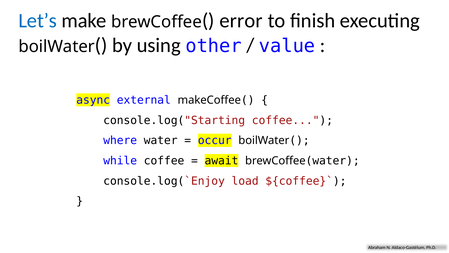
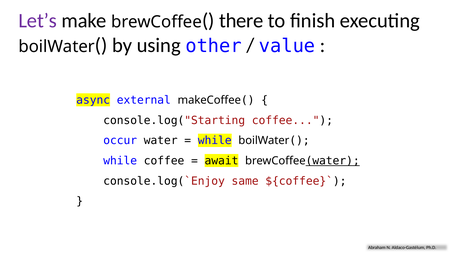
Let’s colour: blue -> purple
error: error -> there
where: where -> occur
occur at (215, 140): occur -> while
water at (333, 160) underline: none -> present
load: load -> same
